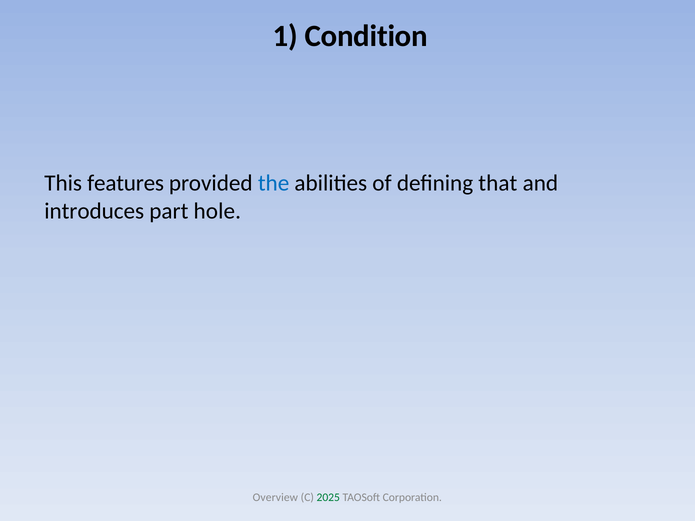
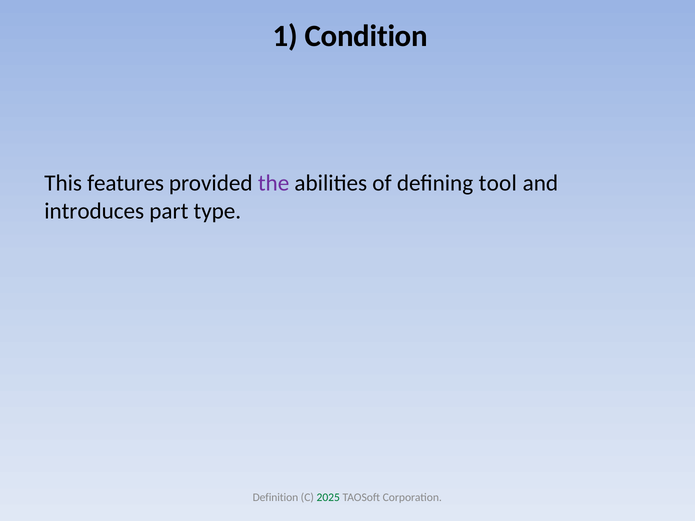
the colour: blue -> purple
that: that -> tool
hole: hole -> type
Overview: Overview -> Definition
